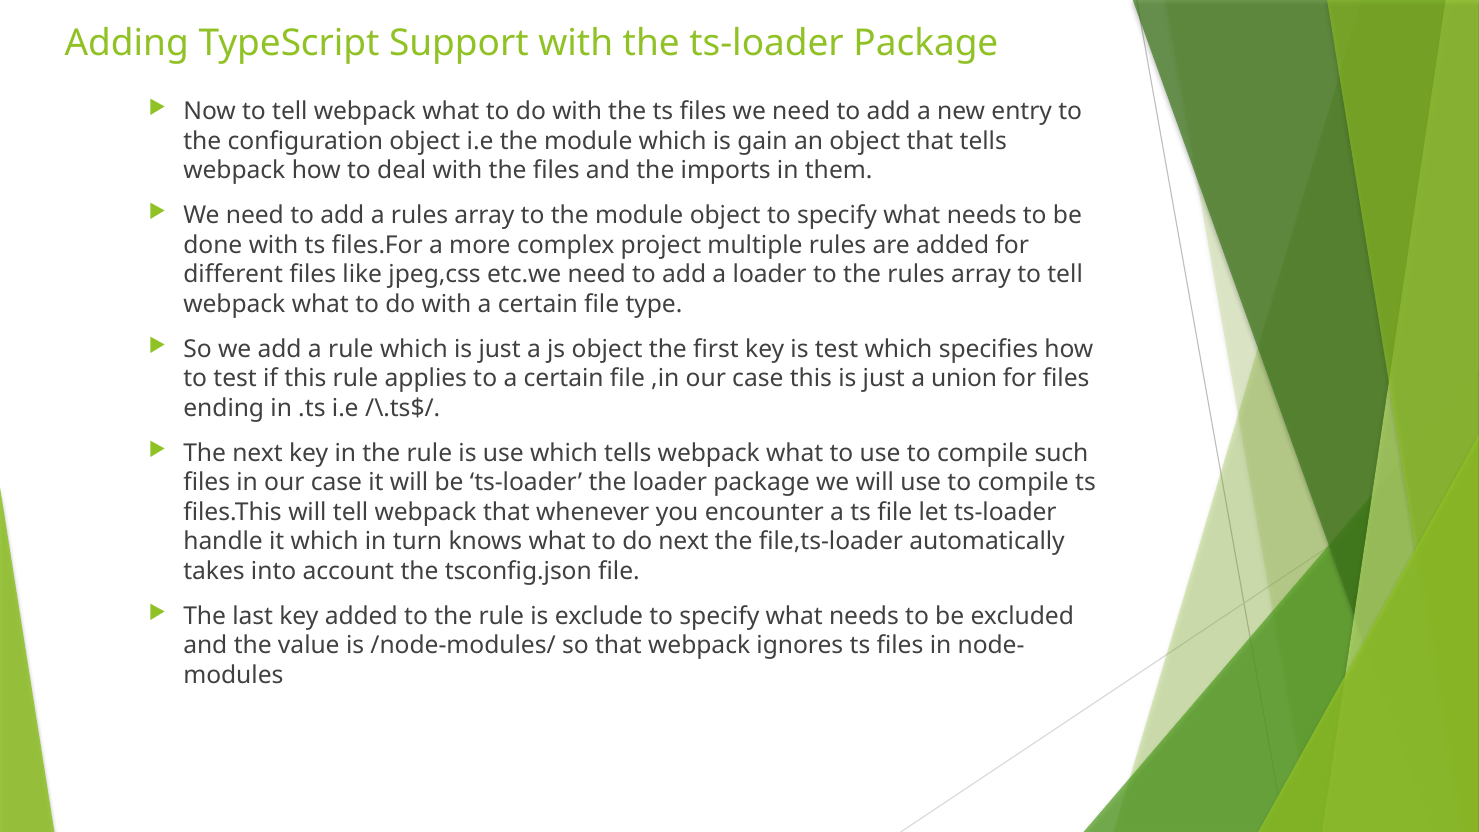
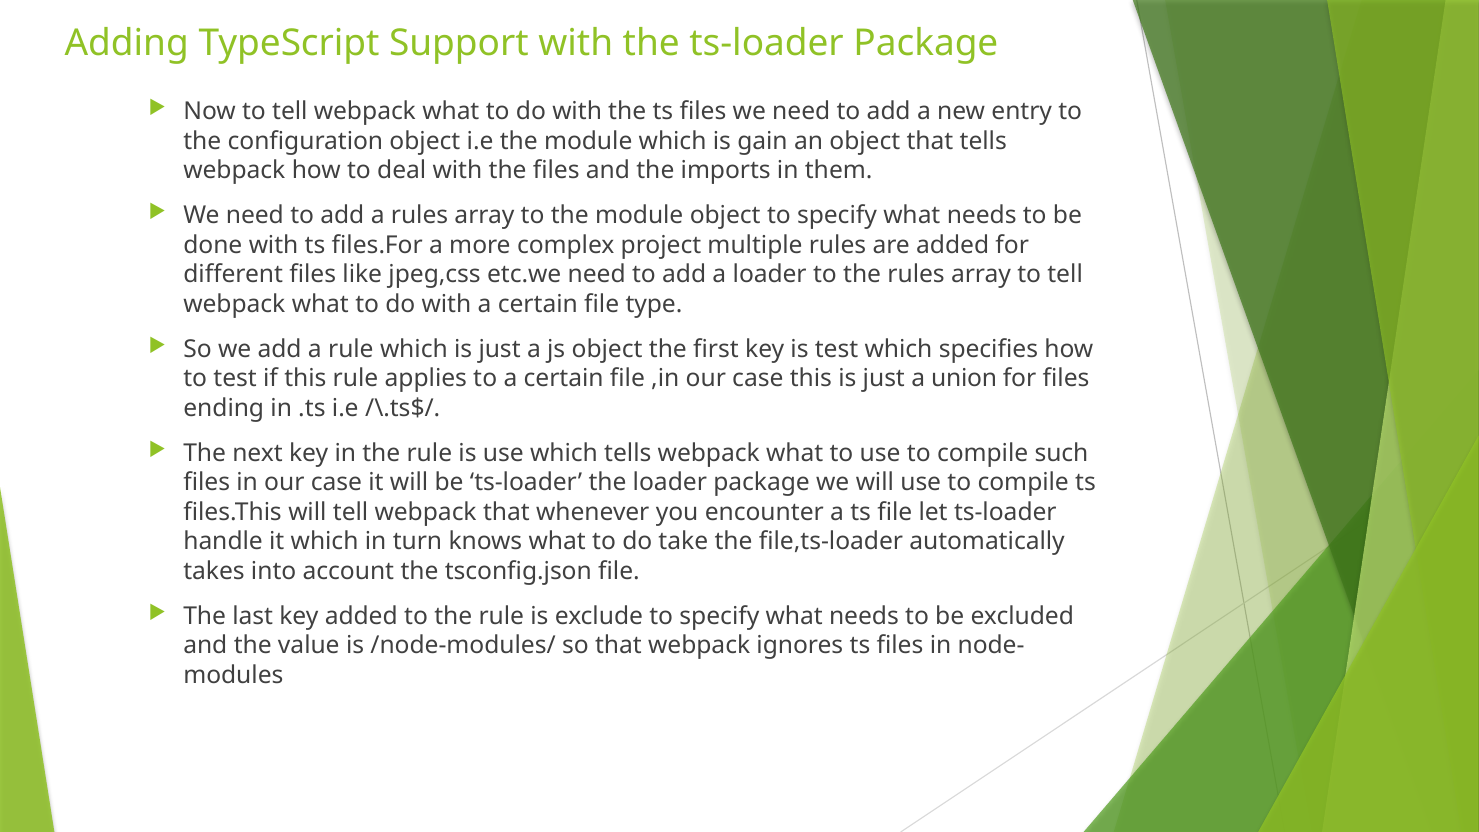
do next: next -> take
